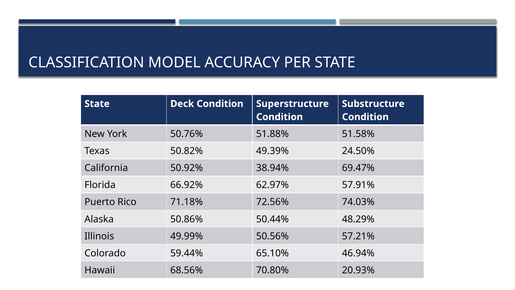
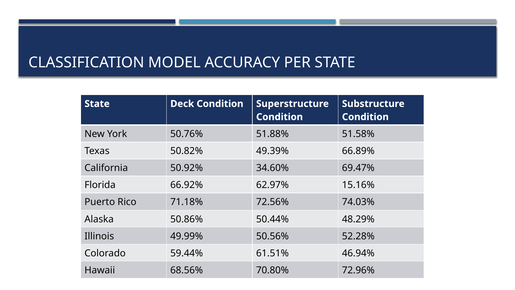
24.50%: 24.50% -> 66.89%
38.94%: 38.94% -> 34.60%
57.91%: 57.91% -> 15.16%
57.21%: 57.21% -> 52.28%
65.10%: 65.10% -> 61.51%
20.93%: 20.93% -> 72.96%
